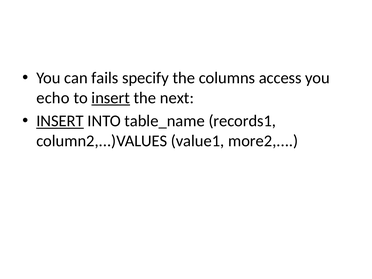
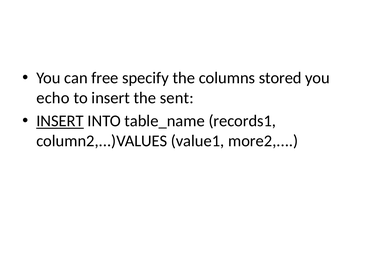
fails: fails -> free
access: access -> stored
insert at (111, 98) underline: present -> none
next: next -> sent
